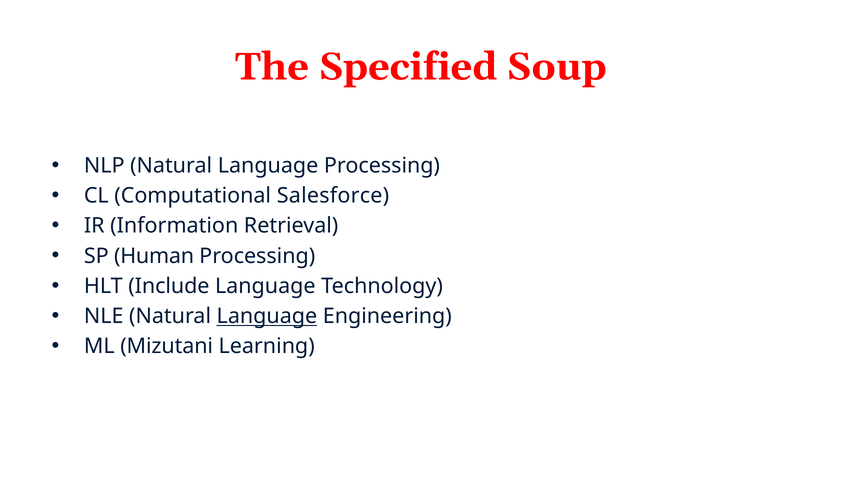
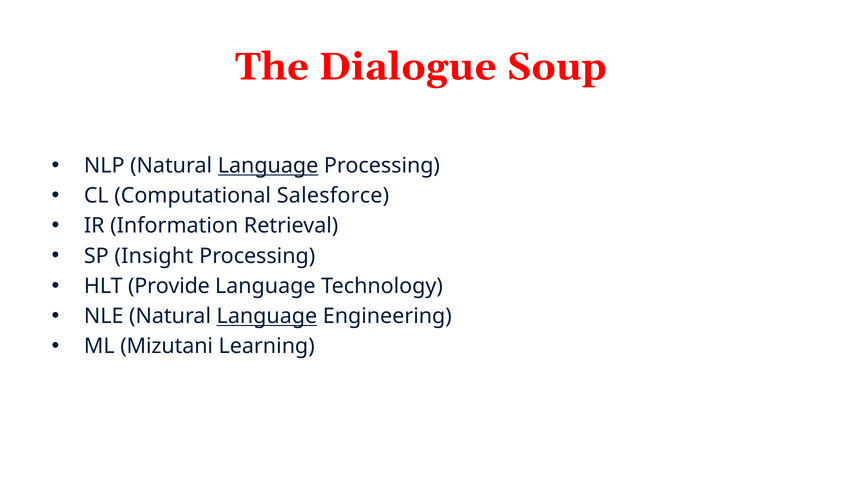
Specified: Specified -> Dialogue
Language at (268, 166) underline: none -> present
Human: Human -> Insight
Include: Include -> Provide
